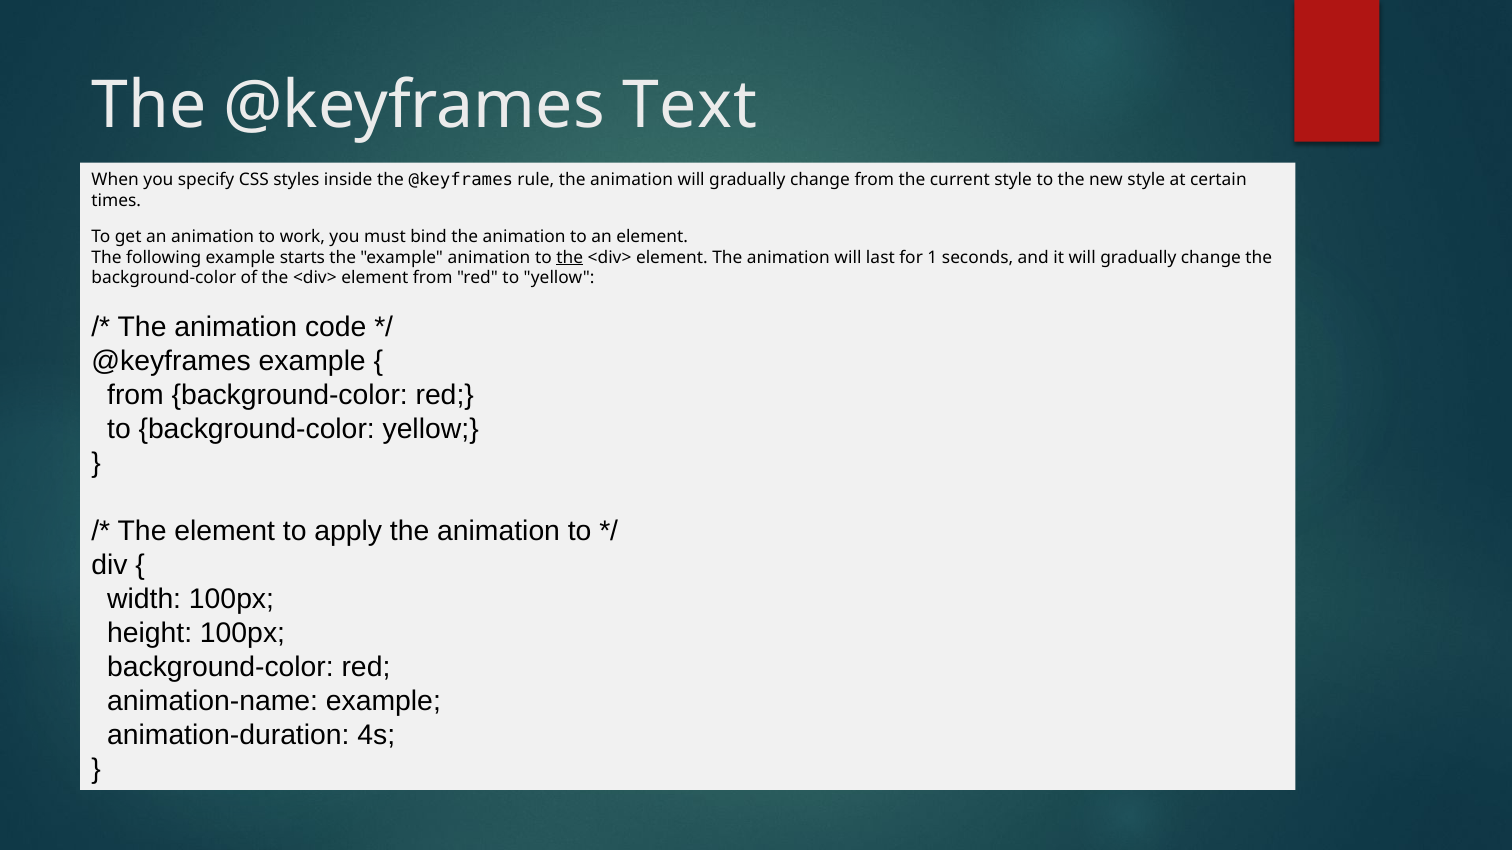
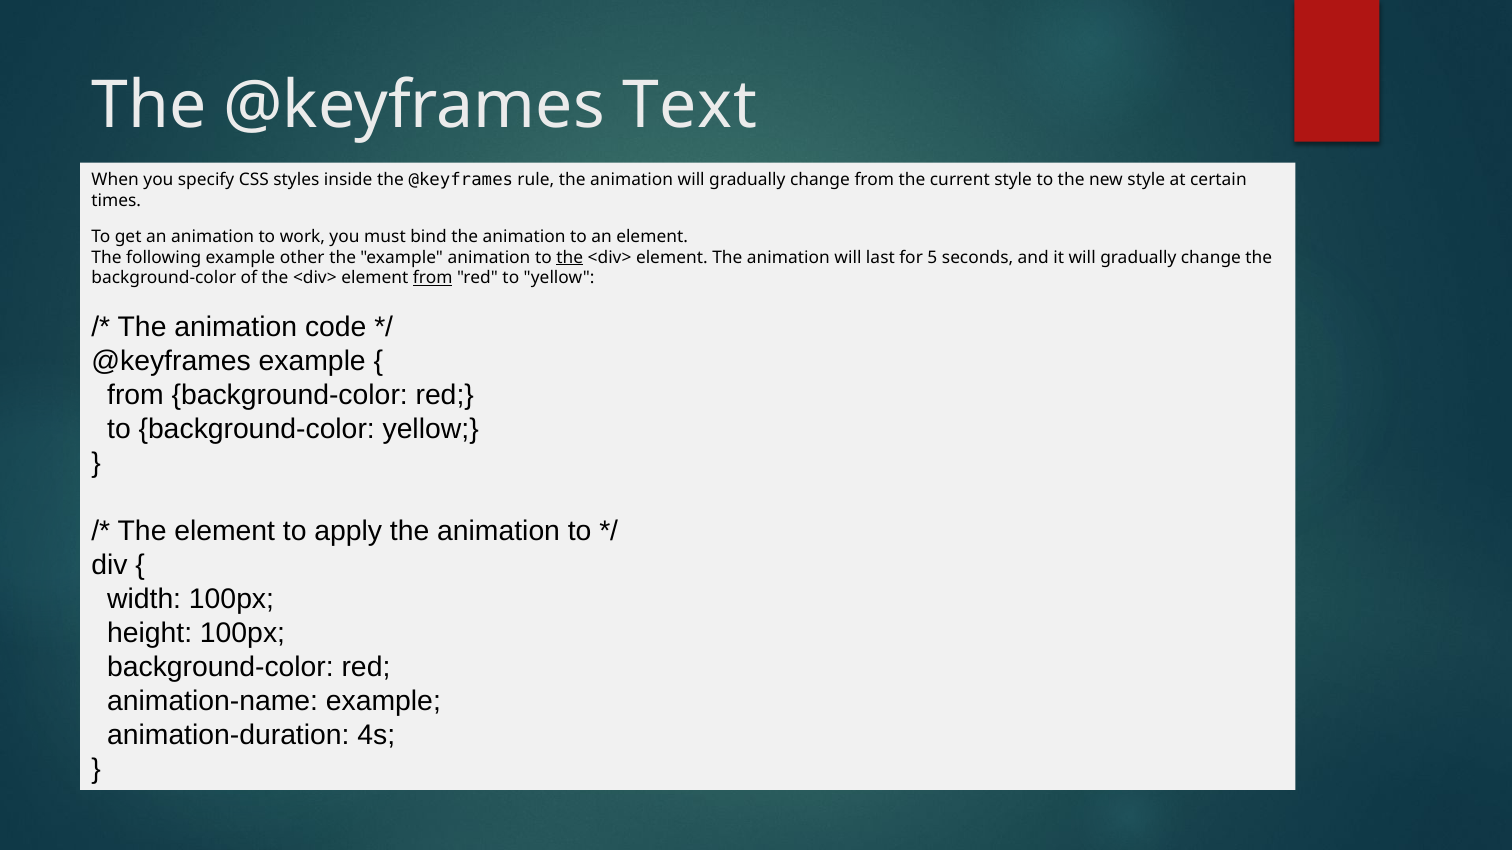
starts: starts -> other
1: 1 -> 5
from at (433, 278) underline: none -> present
